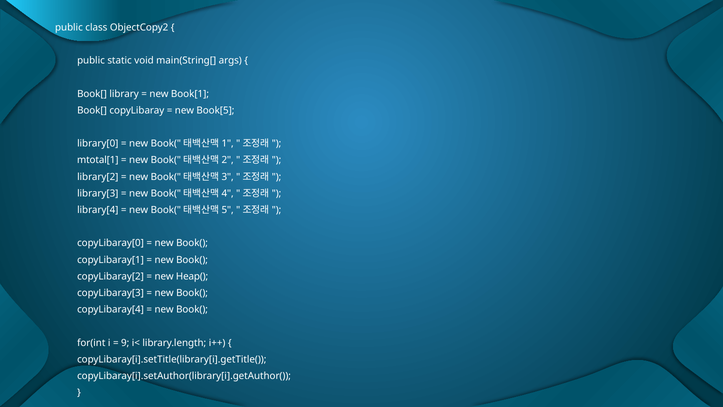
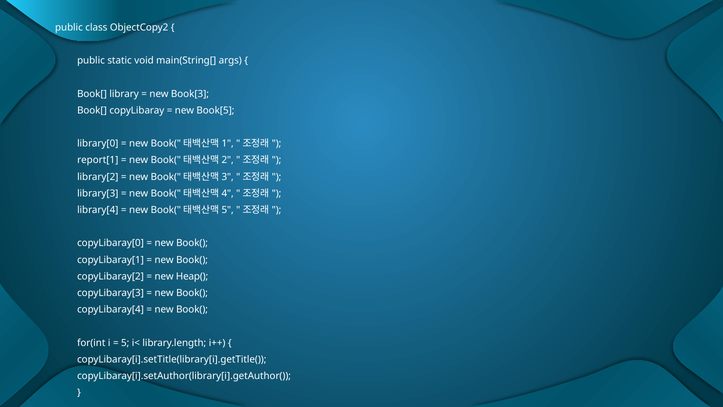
Book[1: Book[1 -> Book[3
mtotal[1: mtotal[1 -> report[1
9: 9 -> 5
